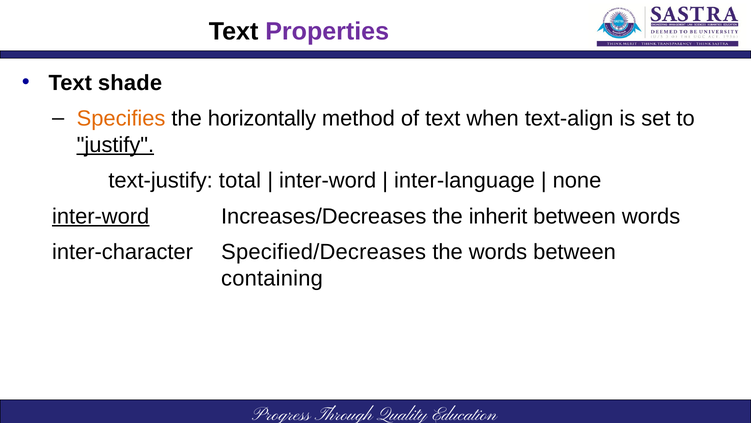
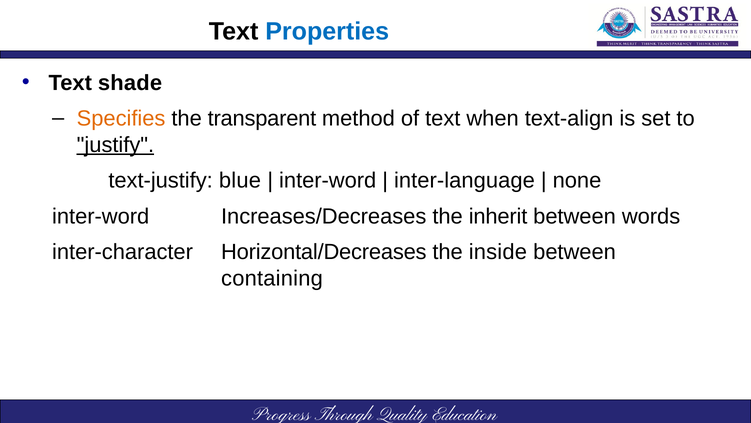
Properties colour: purple -> blue
horizontally: horizontally -> transparent
total: total -> blue
inter-word at (101, 216) underline: present -> none
Specified/Decreases: Specified/Decreases -> Horizontal/Decreases
the words: words -> inside
